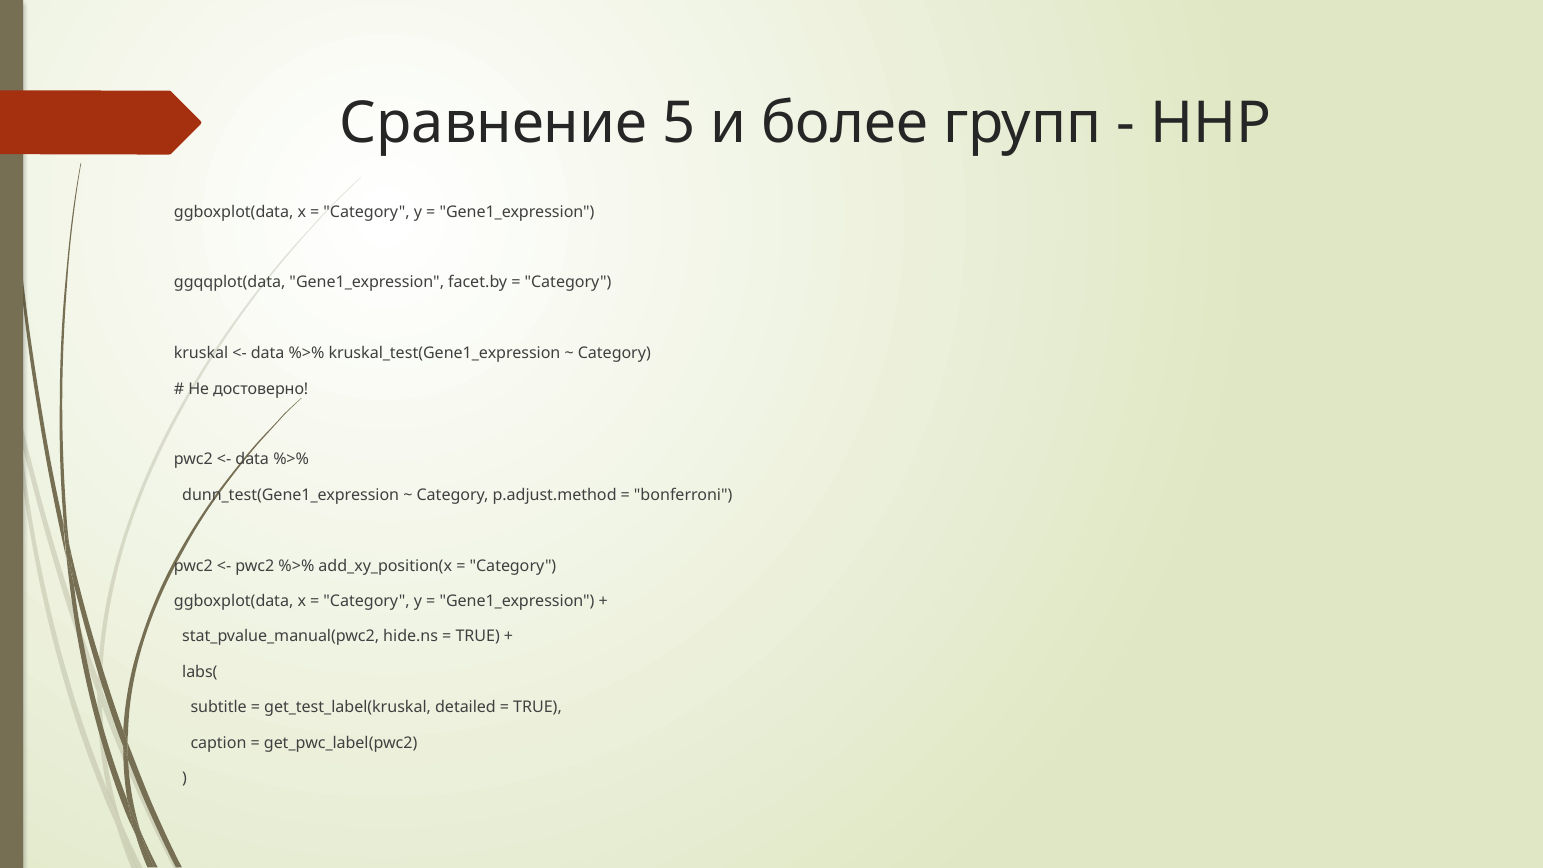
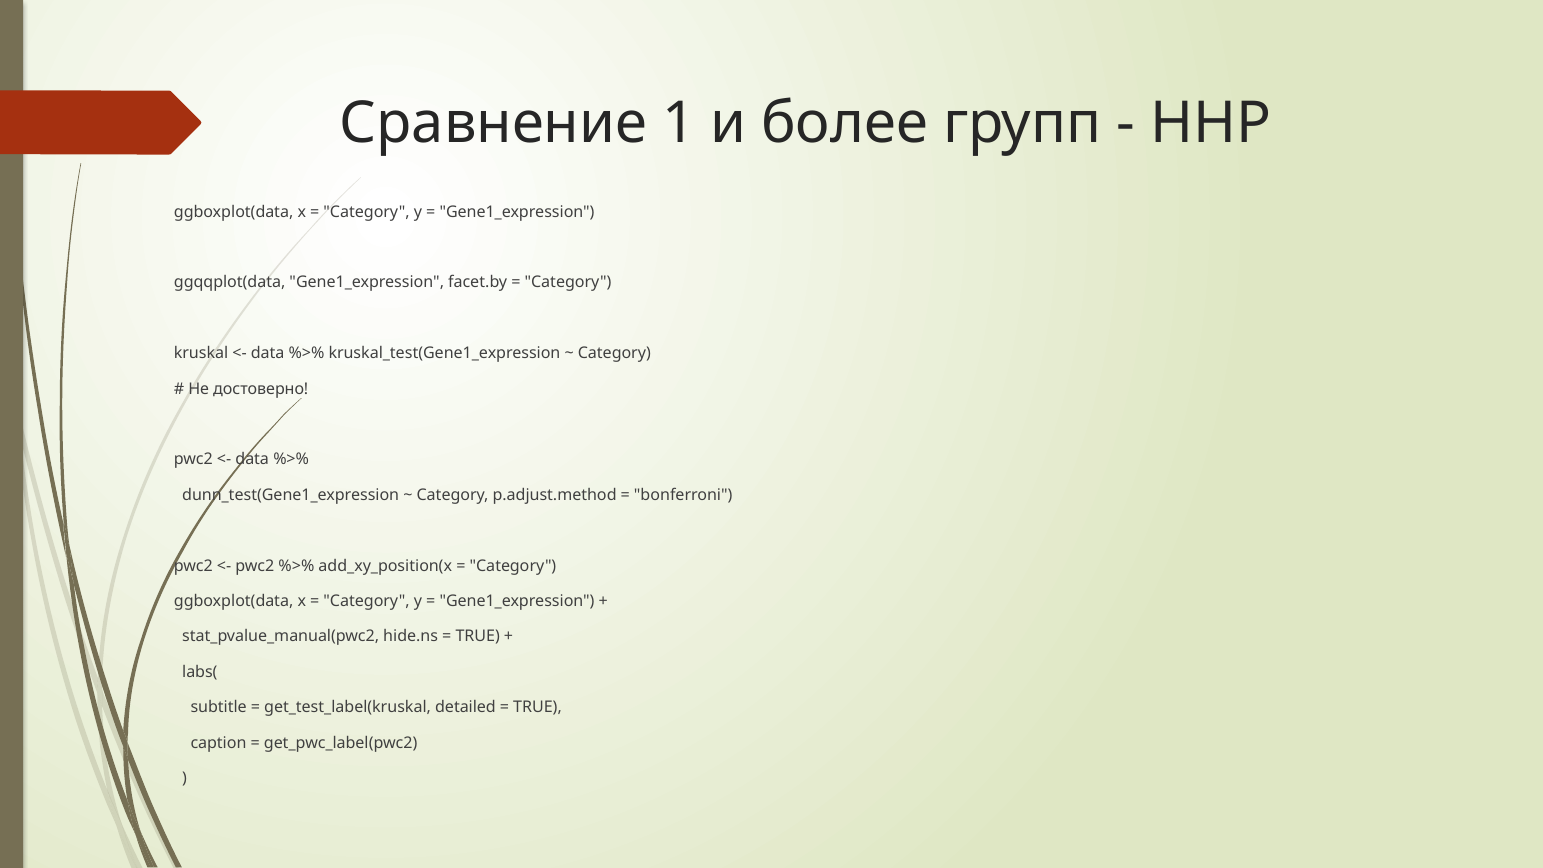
5: 5 -> 1
